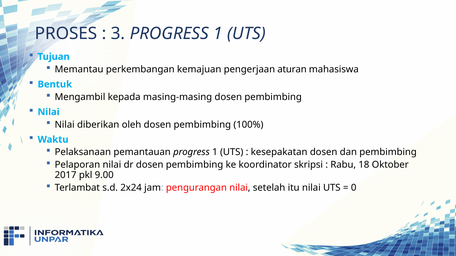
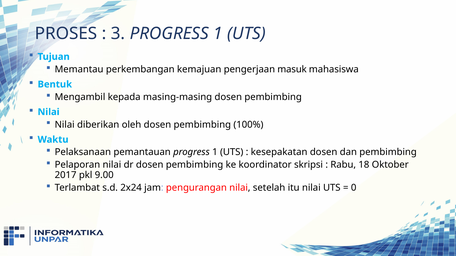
aturan: aturan -> masuk
